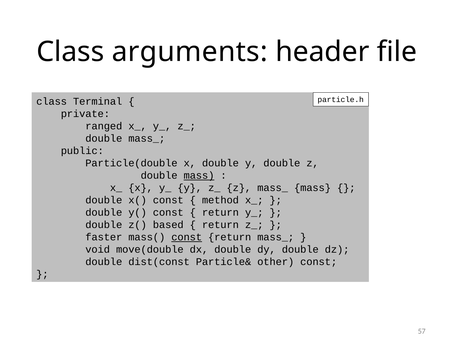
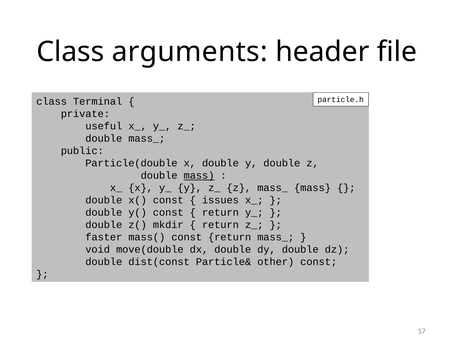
ranged: ranged -> useful
method: method -> issues
based: based -> mkdir
const at (187, 237) underline: present -> none
